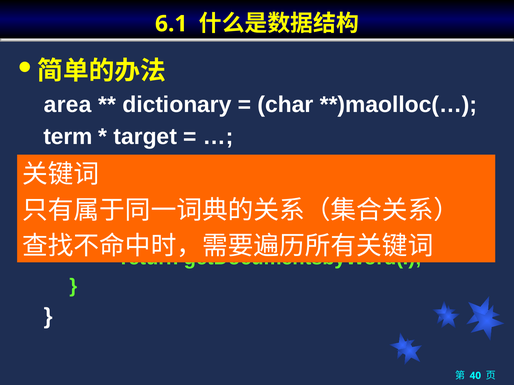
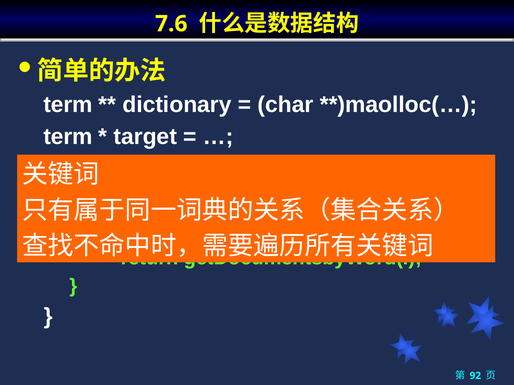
6.1: 6.1 -> 7.6
area at (68, 105): area -> term
40: 40 -> 92
